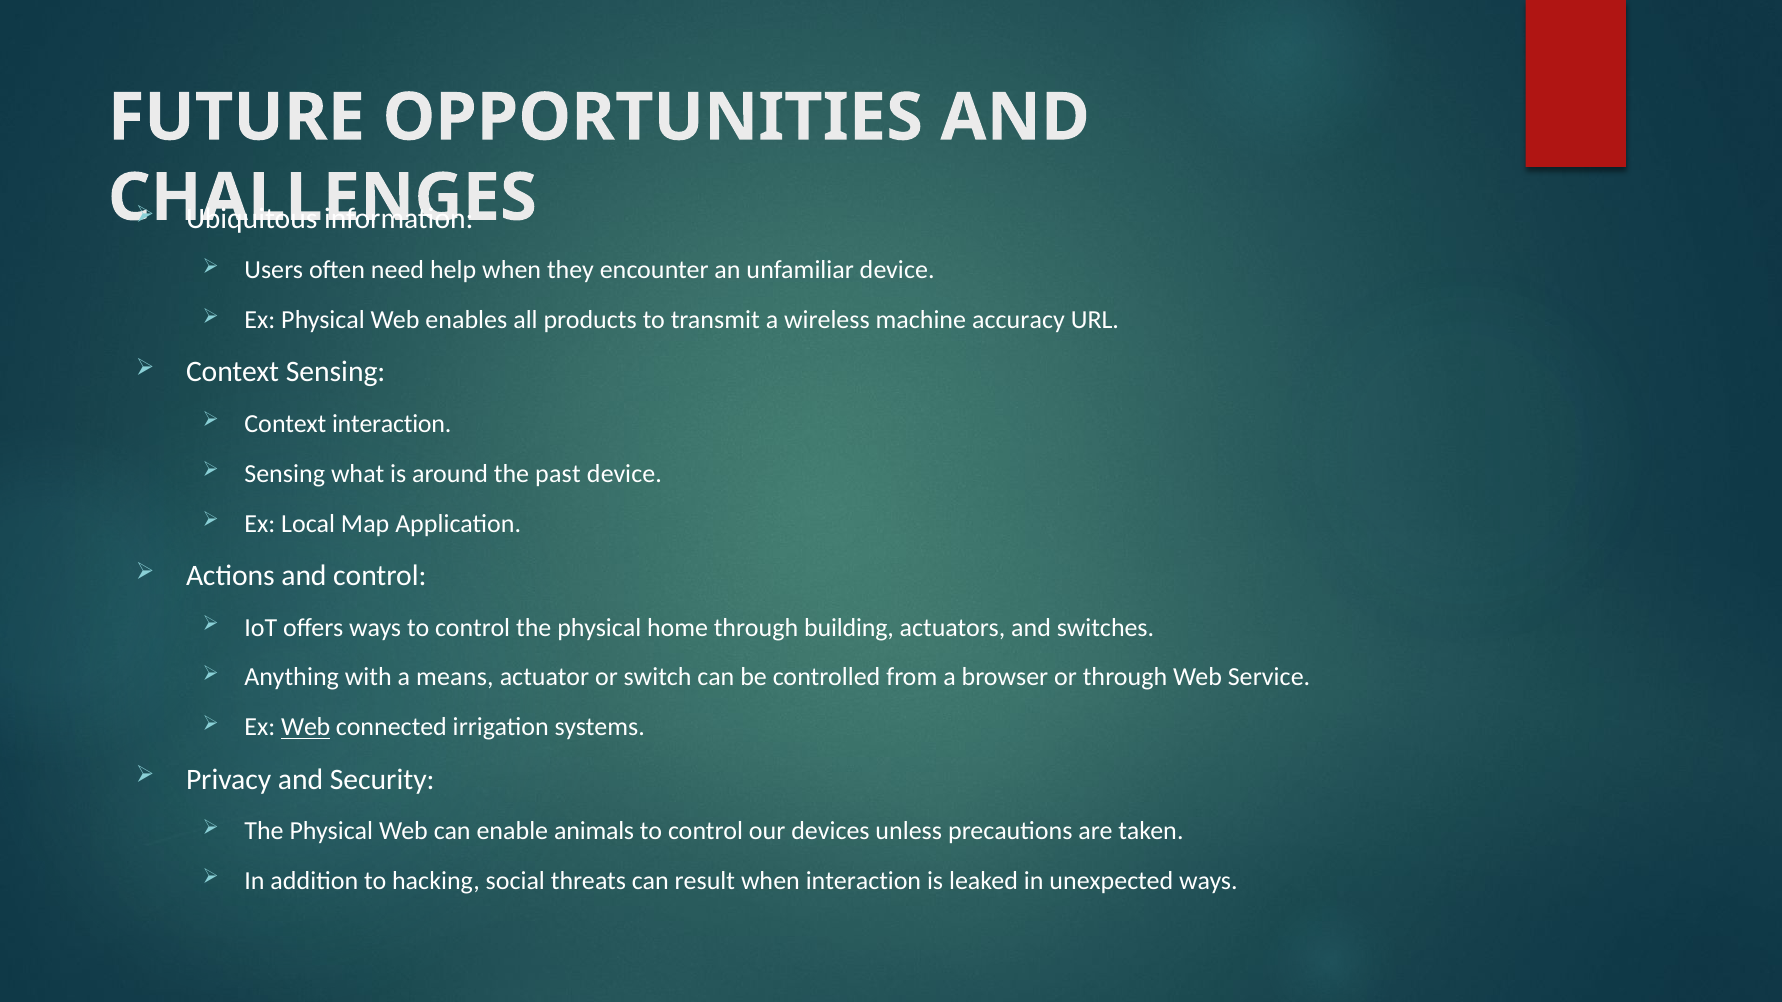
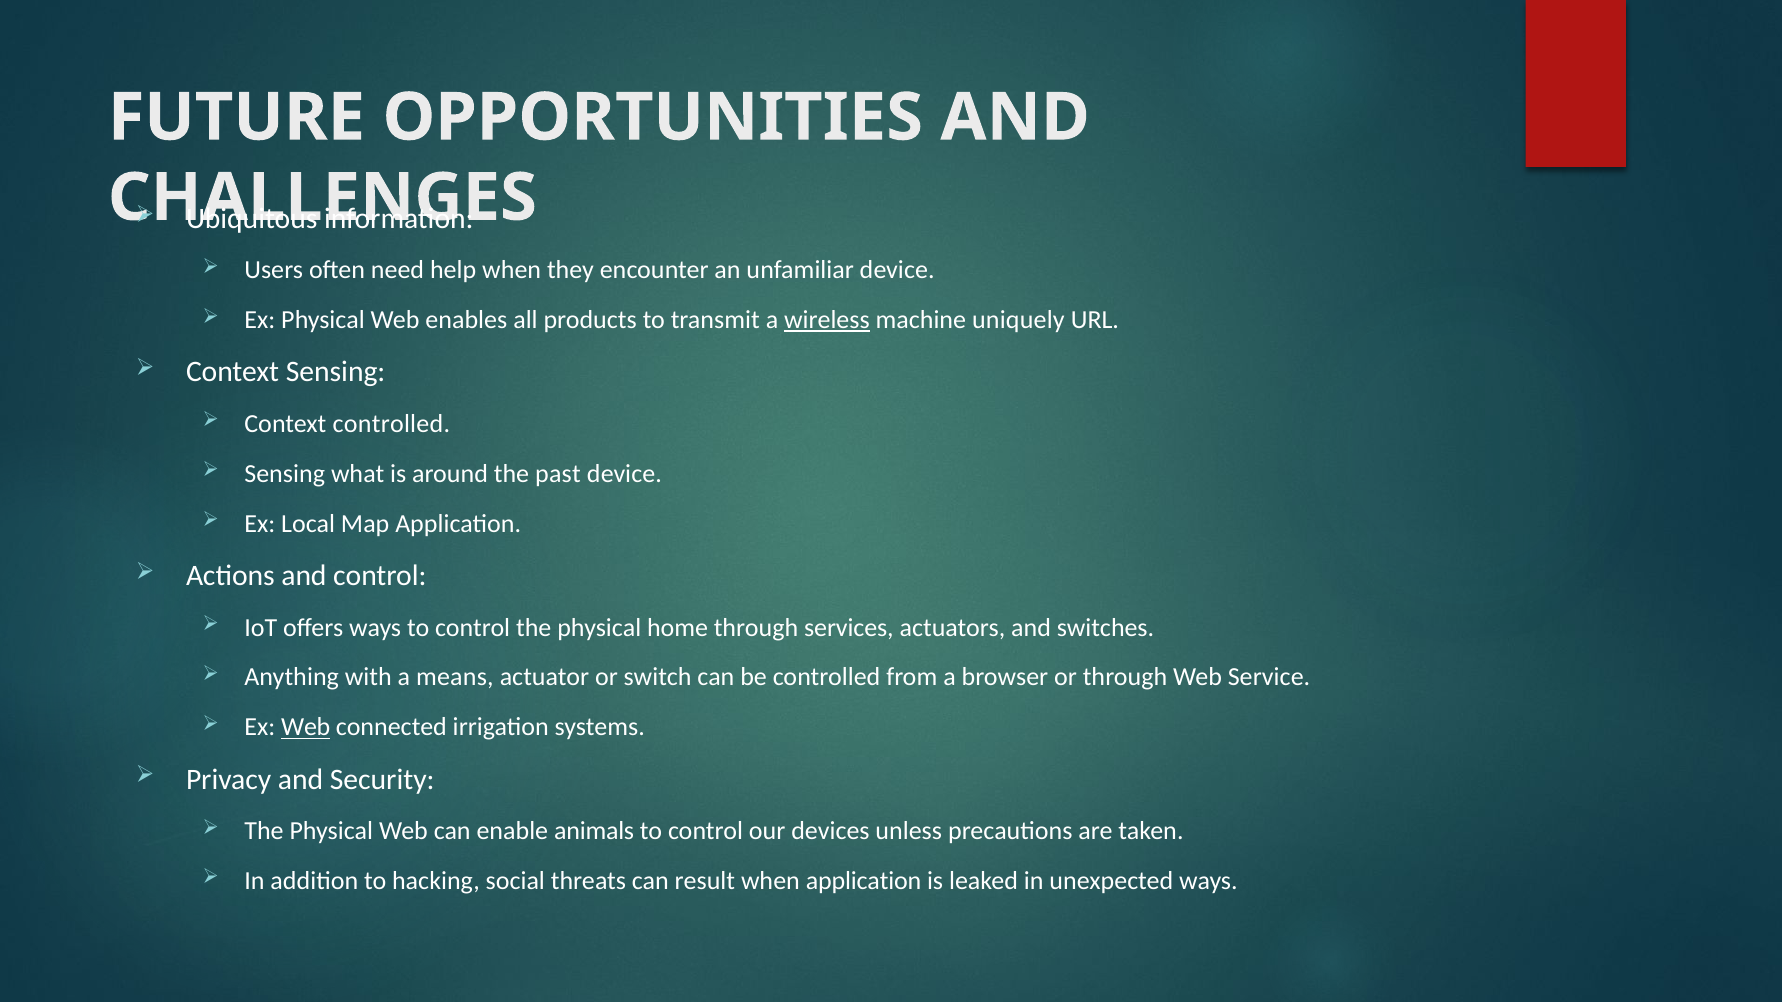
wireless underline: none -> present
accuracy: accuracy -> uniquely
Context interaction: interaction -> controlled
building: building -> services
when interaction: interaction -> application
